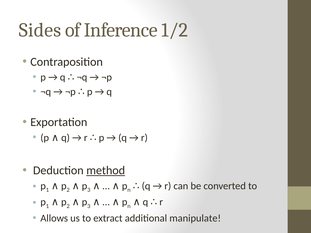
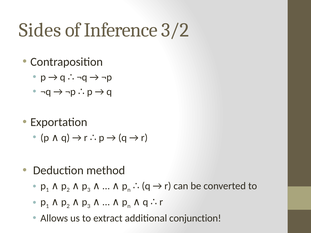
1/2: 1/2 -> 3/2
method underline: present -> none
manipulate: manipulate -> conjunction
